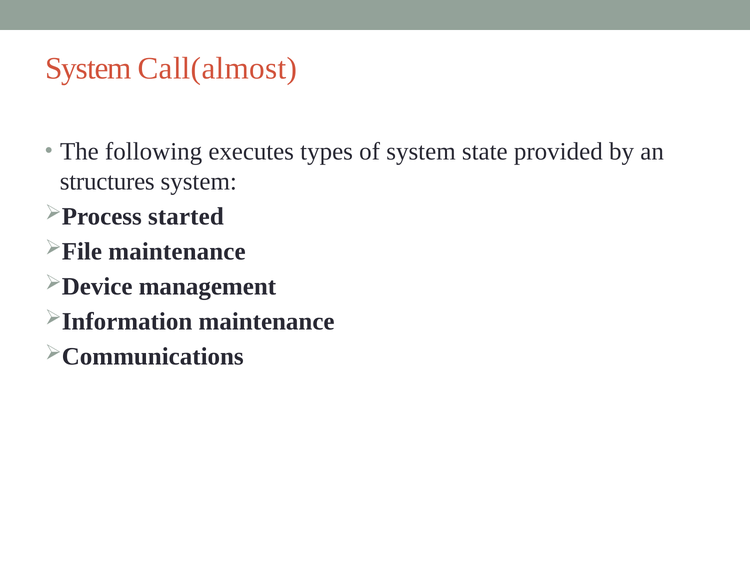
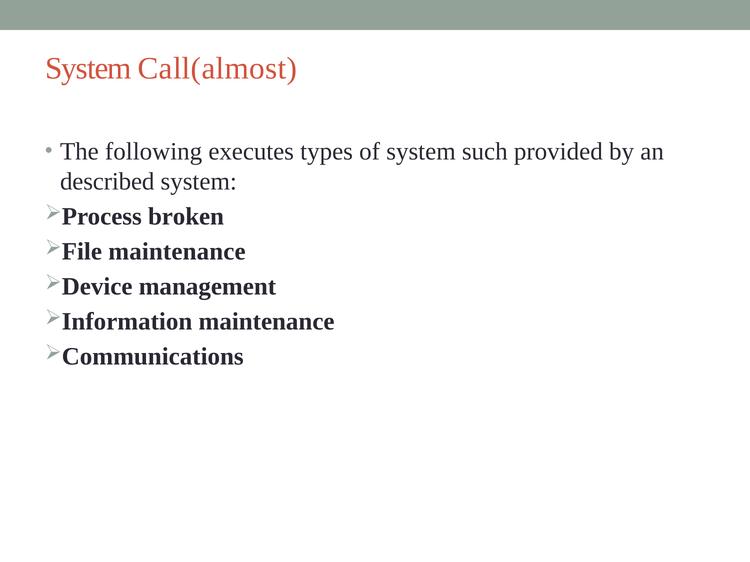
state: state -> such
structures: structures -> described
started: started -> broken
